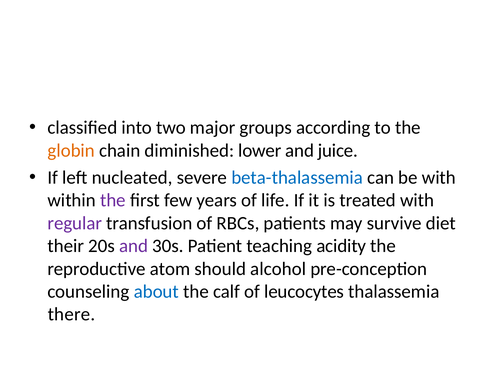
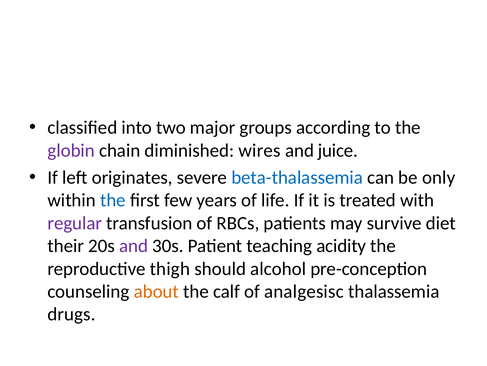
globin colour: orange -> purple
lower: lower -> wires
nucleated: nucleated -> originates
be with: with -> only
the at (113, 200) colour: purple -> blue
atom: atom -> thigh
about colour: blue -> orange
leucocytes: leucocytes -> analgesisc
there: there -> drugs
